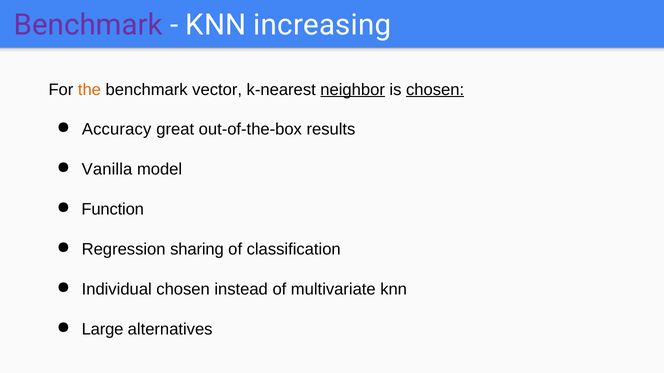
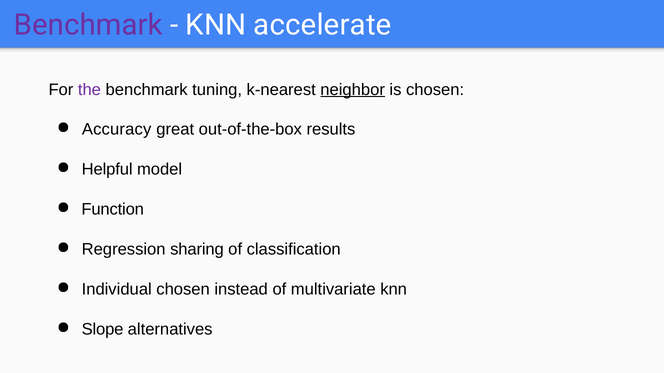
increasing: increasing -> accelerate
the colour: orange -> purple
vector: vector -> tuning
chosen at (435, 90) underline: present -> none
Vanilla: Vanilla -> Helpful
Large: Large -> Slope
